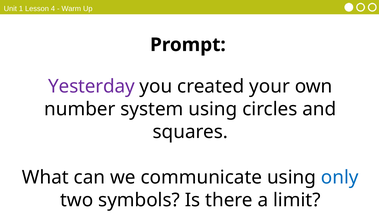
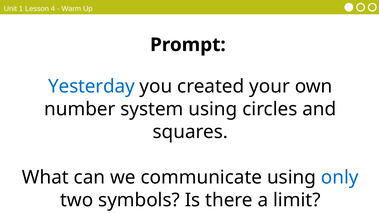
Yesterday colour: purple -> blue
